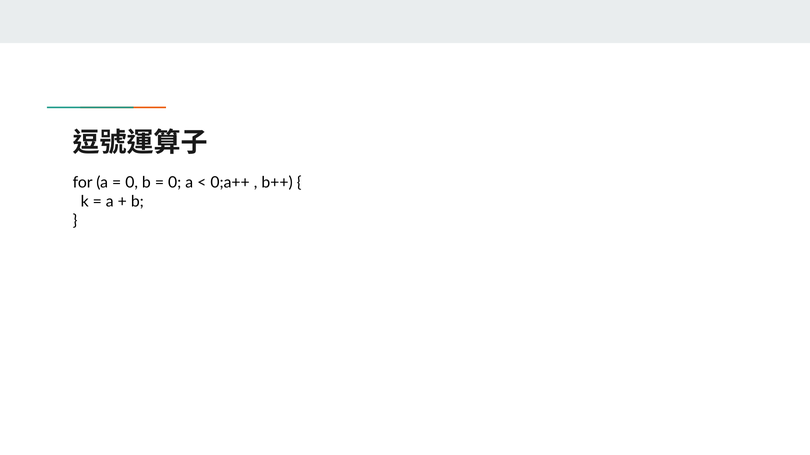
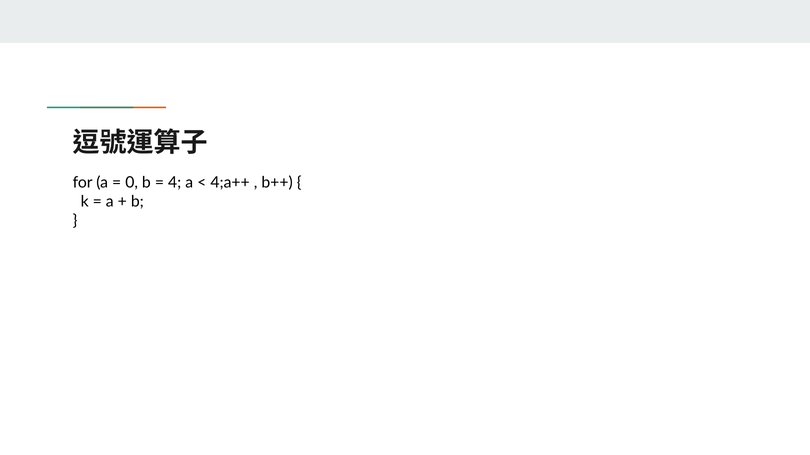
0 at (175, 183): 0 -> 4
0;a++: 0;a++ -> 4;a++
